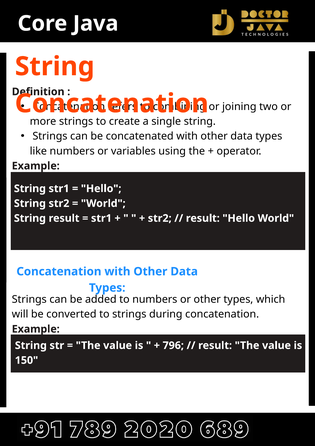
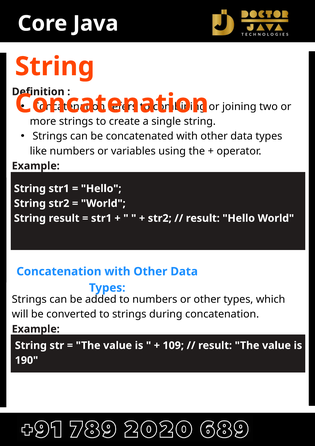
796: 796 -> 109
150: 150 -> 190
